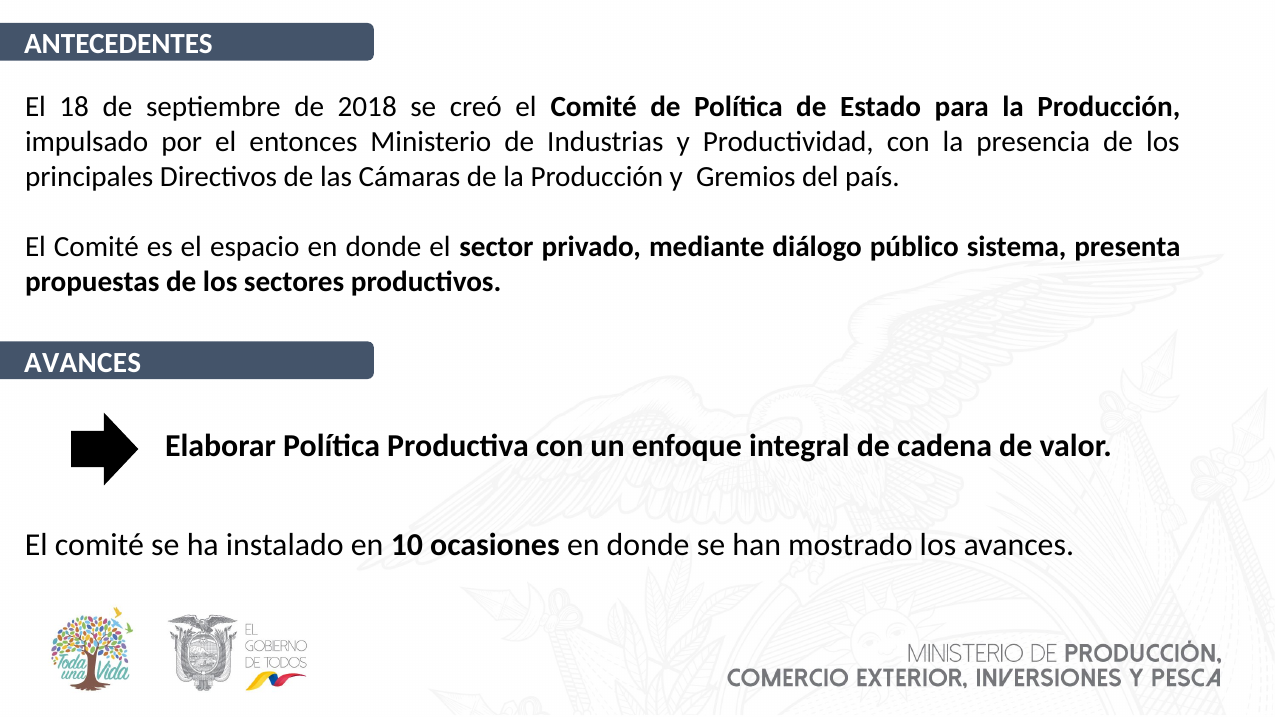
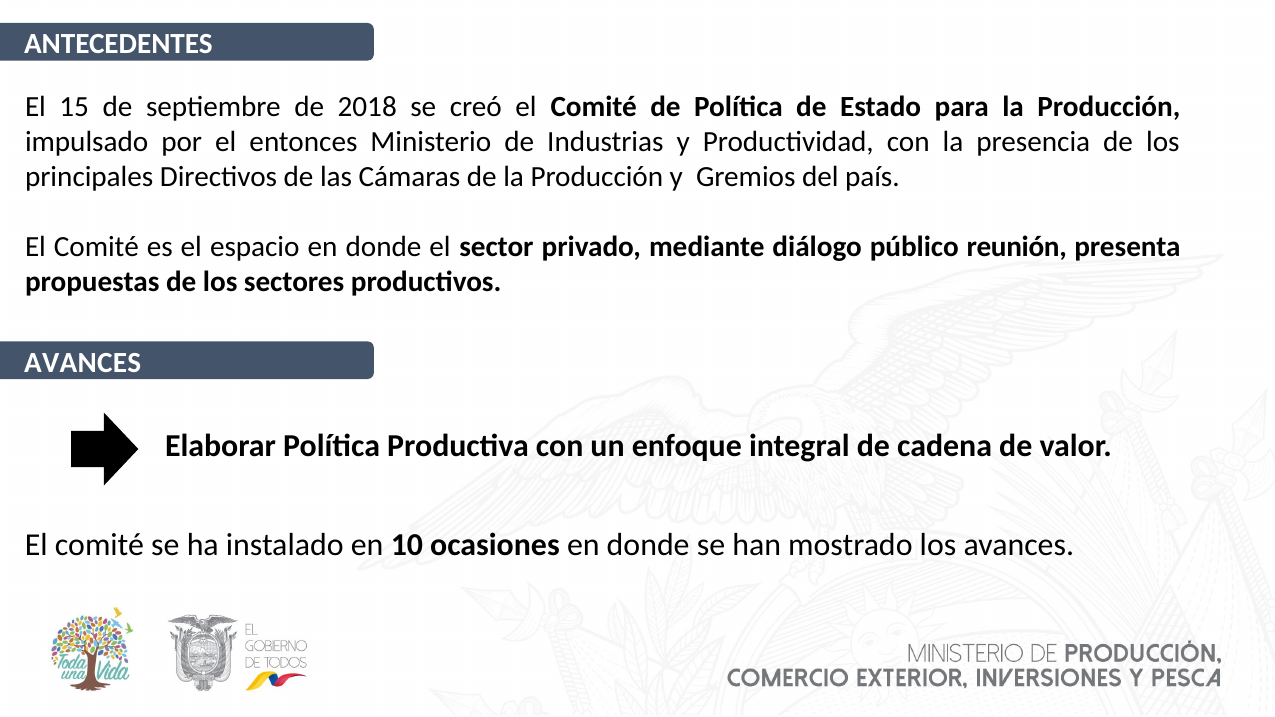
18: 18 -> 15
sistema: sistema -> reunión
